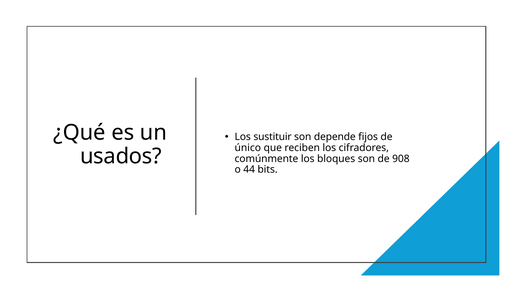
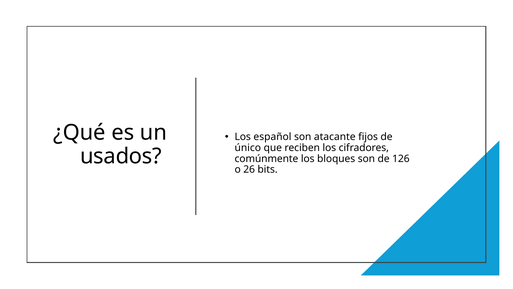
sustituir: sustituir -> español
depende: depende -> atacante
908: 908 -> 126
44: 44 -> 26
